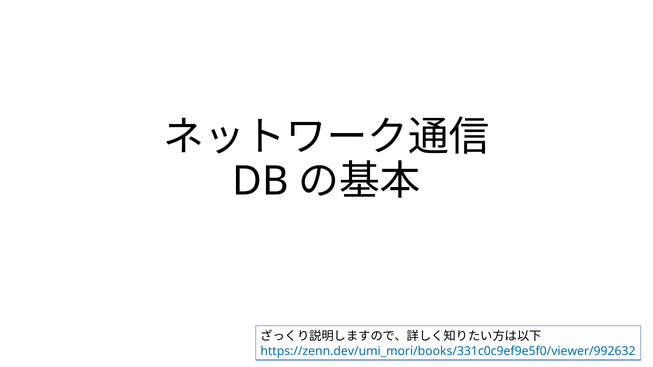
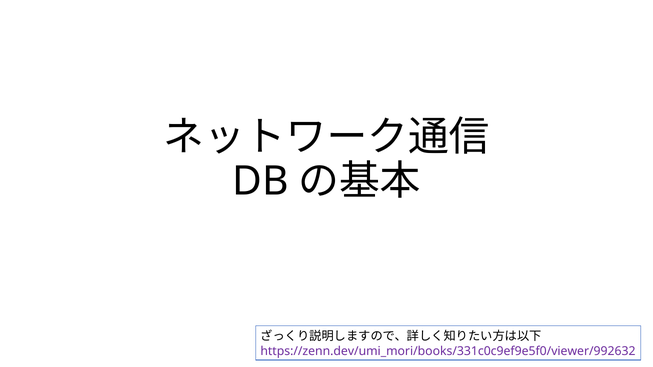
https://zenn.dev/umi_mori/books/331c0c9ef9e5f0/viewer/992632 colour: blue -> purple
